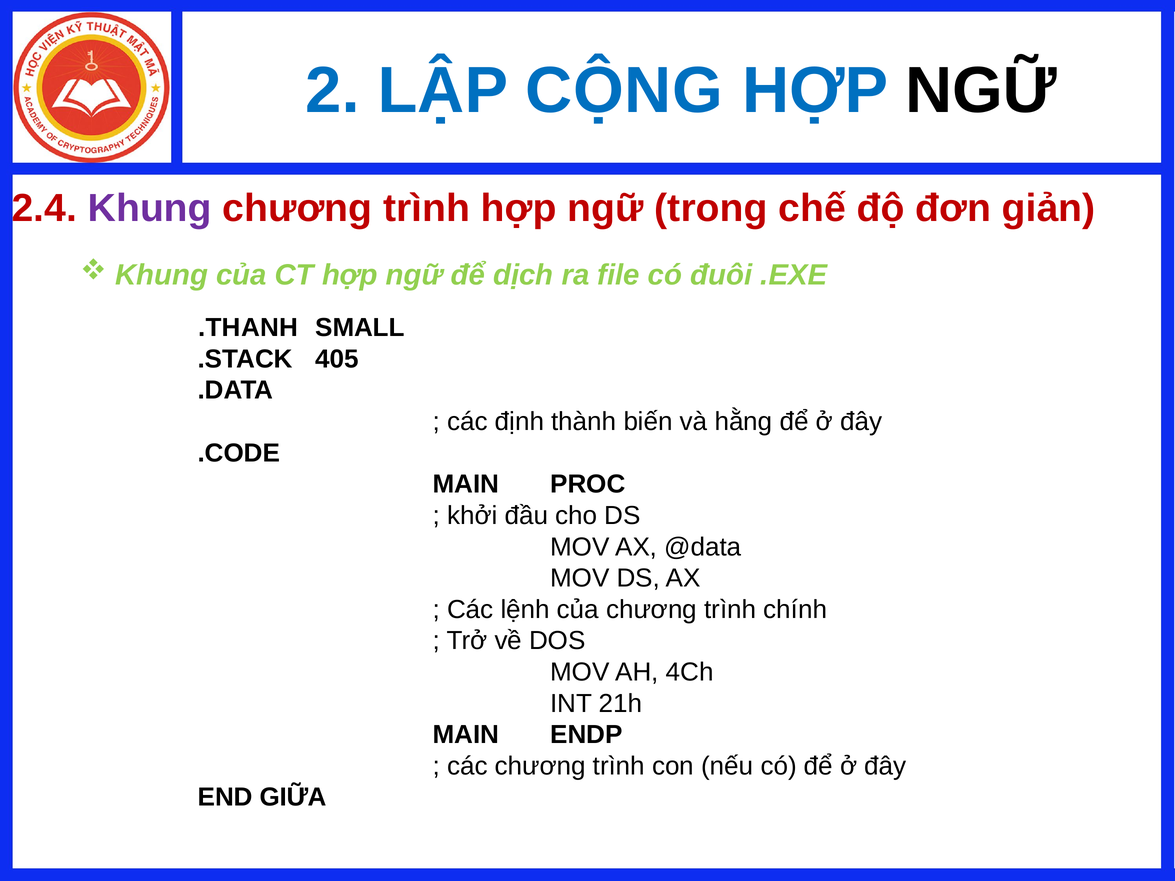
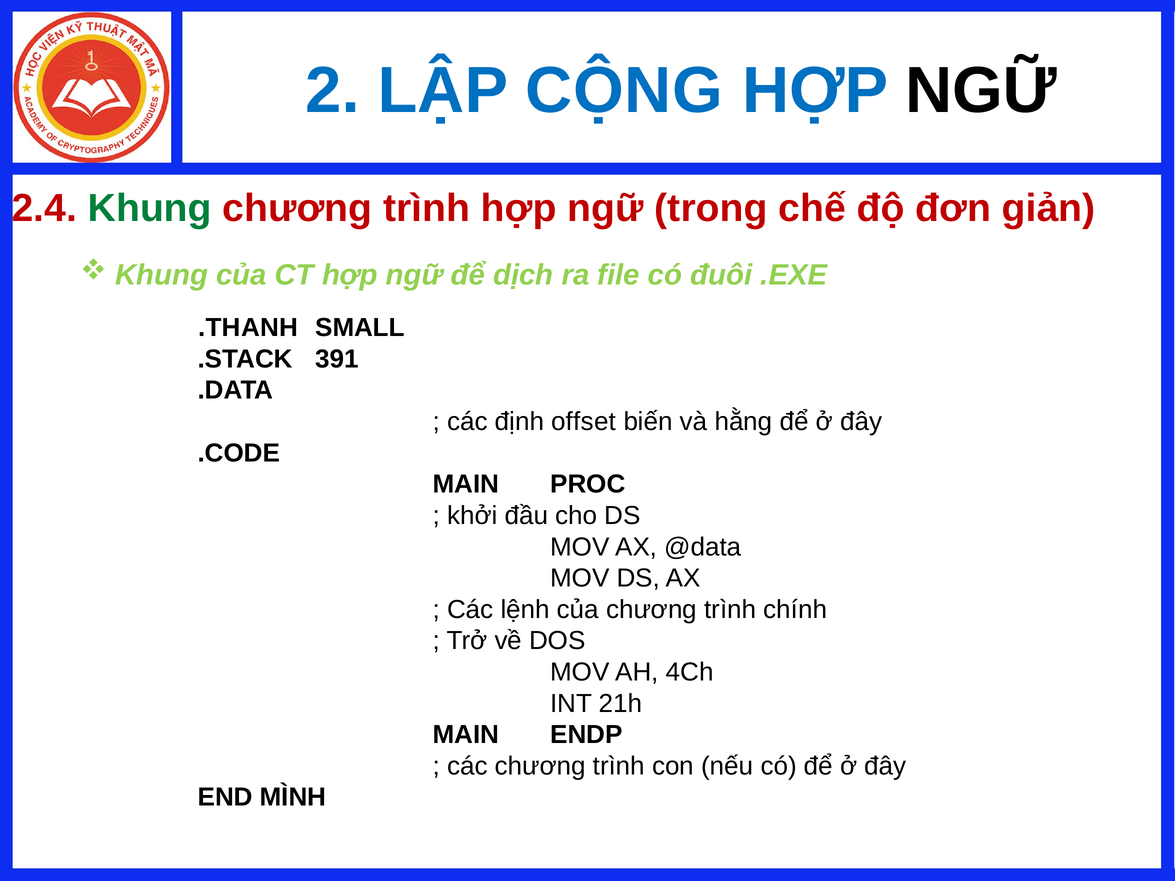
Khung at (150, 209) colour: purple -> green
405: 405 -> 391
thành: thành -> offset
GIỮA: GIỮA -> MÌNH
